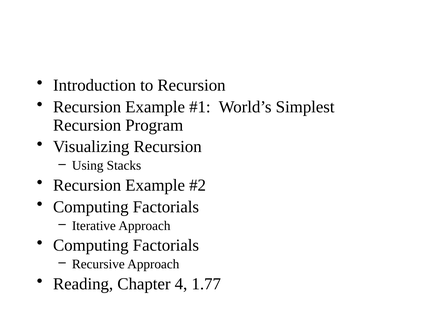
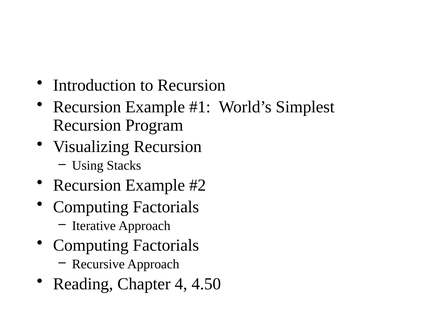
1.77: 1.77 -> 4.50
